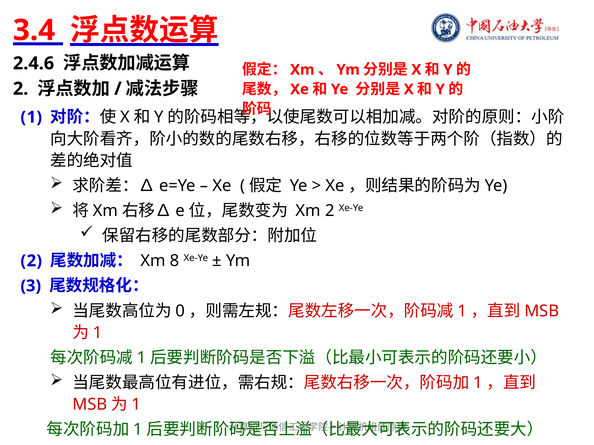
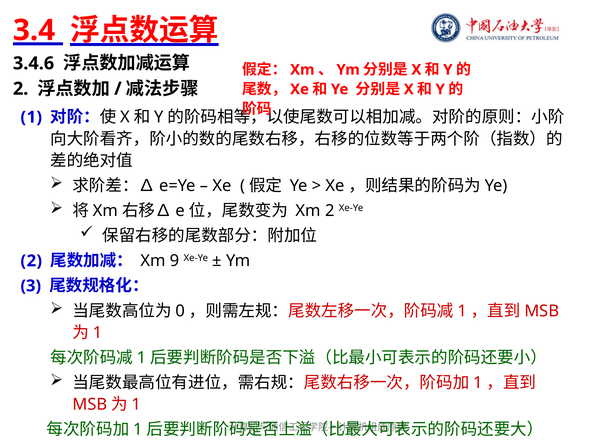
2.4.6: 2.4.6 -> 3.4.6
8: 8 -> 9
